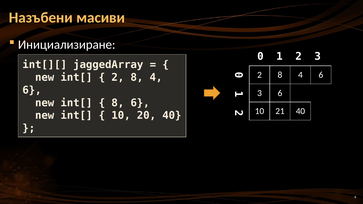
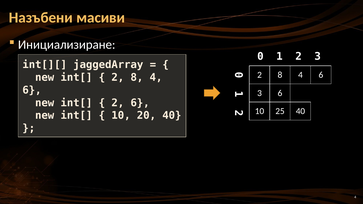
8 at (118, 103): 8 -> 2
21: 21 -> 25
